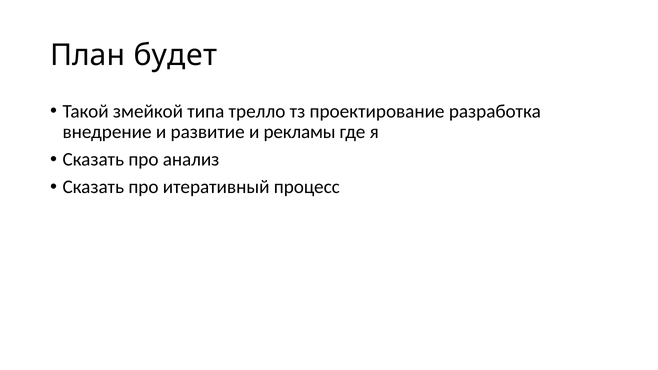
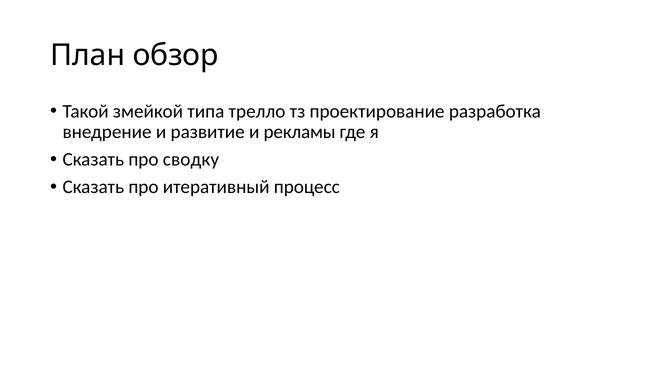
будет: будет -> обзор
анализ: анализ -> сводку
